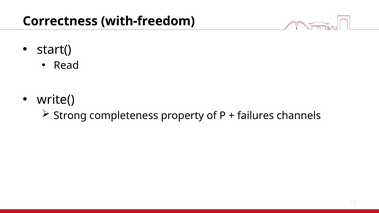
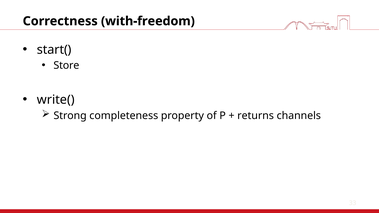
Read: Read -> Store
failures: failures -> returns
